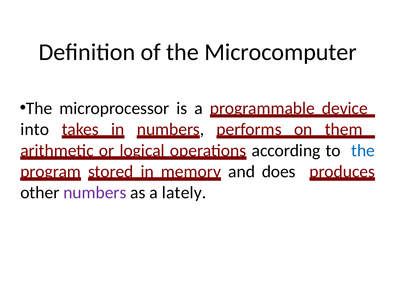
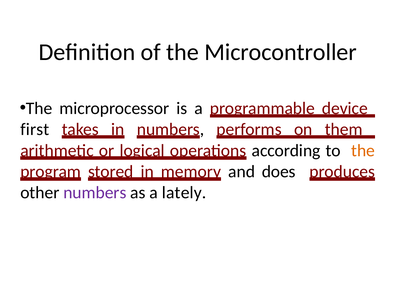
Microcomputer: Microcomputer -> Microcontroller
into: into -> first
the at (363, 151) colour: blue -> orange
